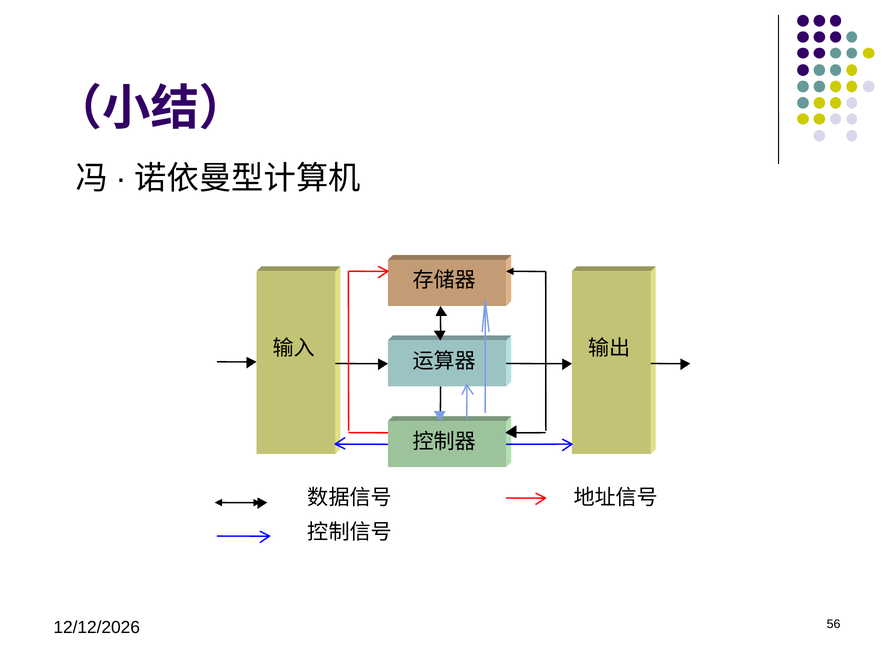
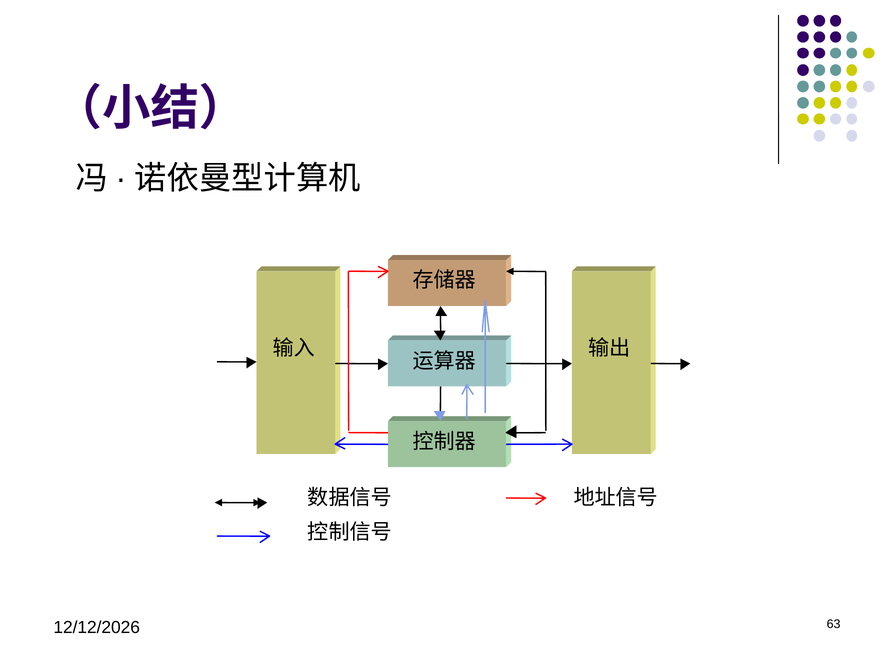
56: 56 -> 63
